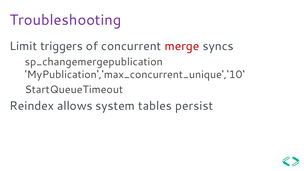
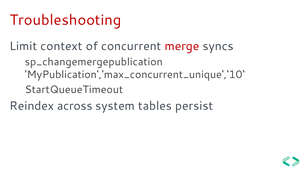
Troubleshooting colour: purple -> red
triggers: triggers -> context
allows: allows -> across
